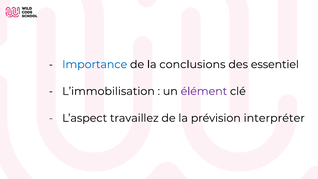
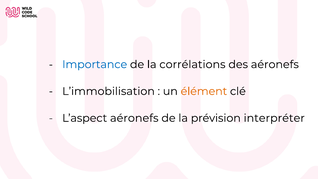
conclusions: conclusions -> corrélations
des essentiel: essentiel -> aéronefs
élément colour: purple -> orange
L’aspect travaillez: travaillez -> aéronefs
